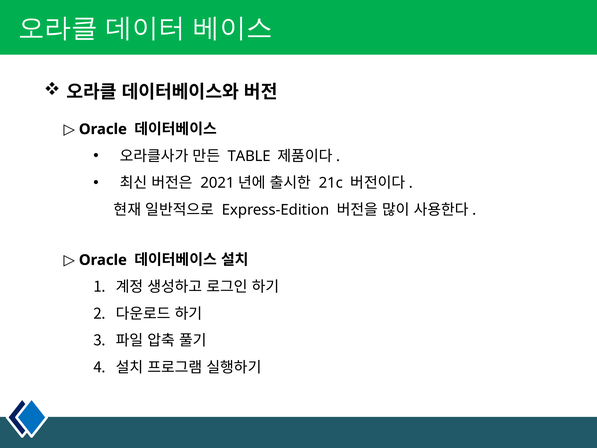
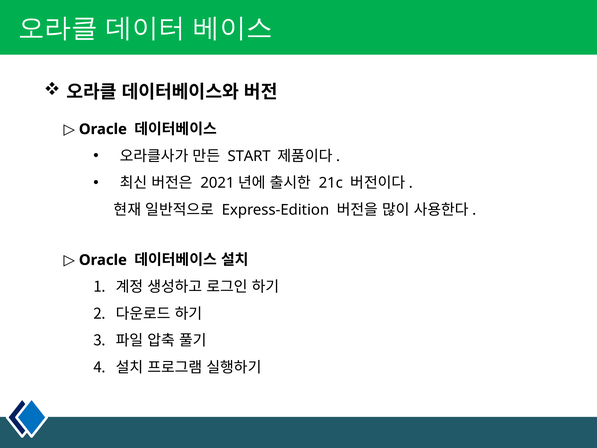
TABLE: TABLE -> START
